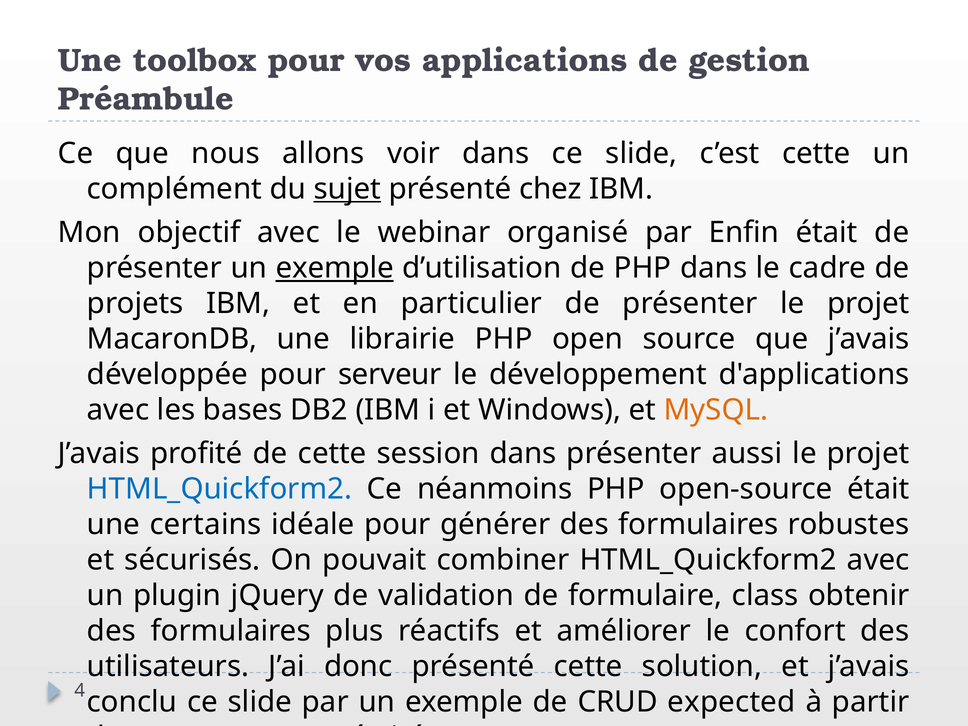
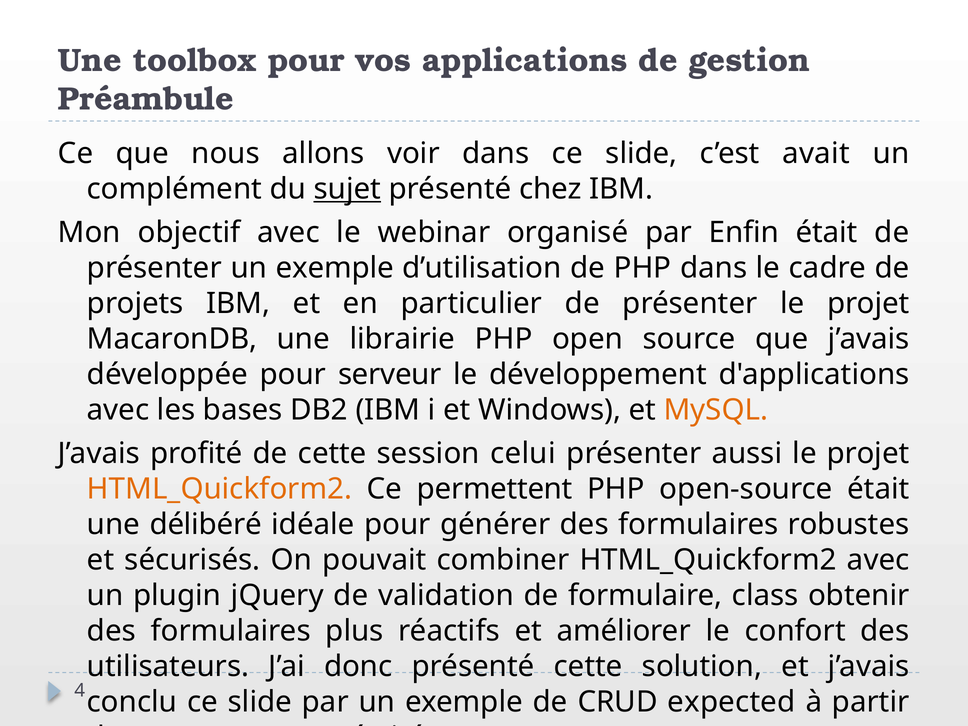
c’est cette: cette -> avait
exemple at (335, 268) underline: present -> none
session dans: dans -> celui
HTML_Quickform2 at (219, 489) colour: blue -> orange
néanmoins: néanmoins -> permettent
certains: certains -> délibéré
